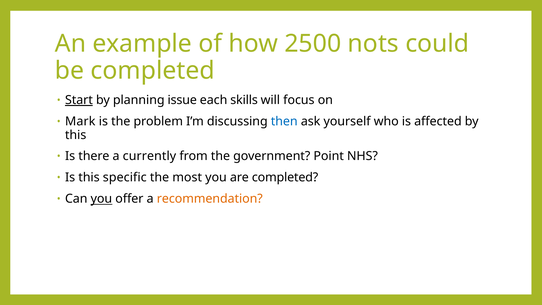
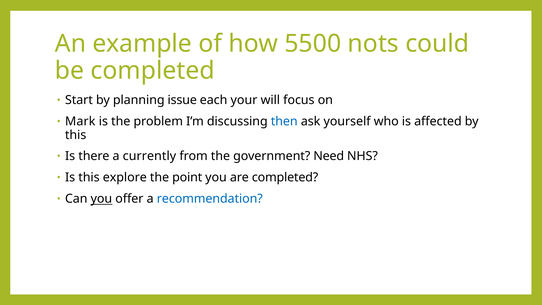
2500: 2500 -> 5500
Start underline: present -> none
skills: skills -> your
Point: Point -> Need
specific: specific -> explore
most: most -> point
recommendation colour: orange -> blue
